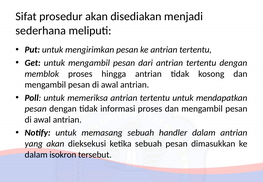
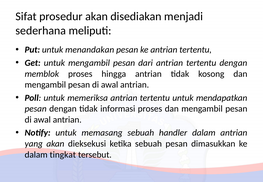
mengirimkan: mengirimkan -> menandakan
isokron: isokron -> tingkat
